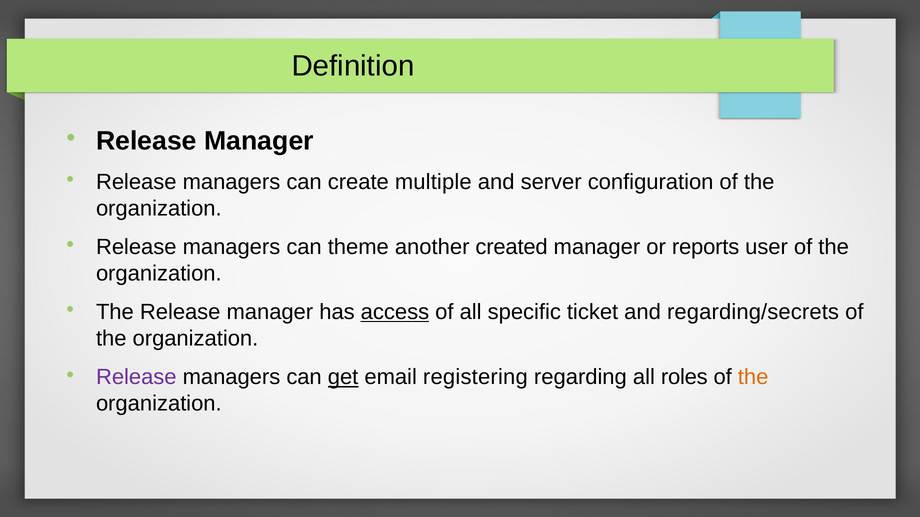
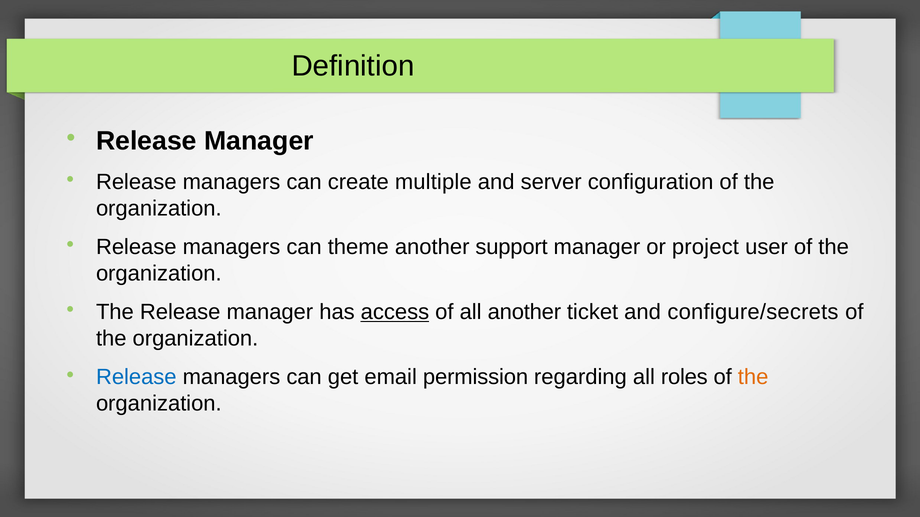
created: created -> support
reports: reports -> project
all specific: specific -> another
regarding/secrets: regarding/secrets -> configure/secrets
Release at (136, 378) colour: purple -> blue
get underline: present -> none
registering: registering -> permission
